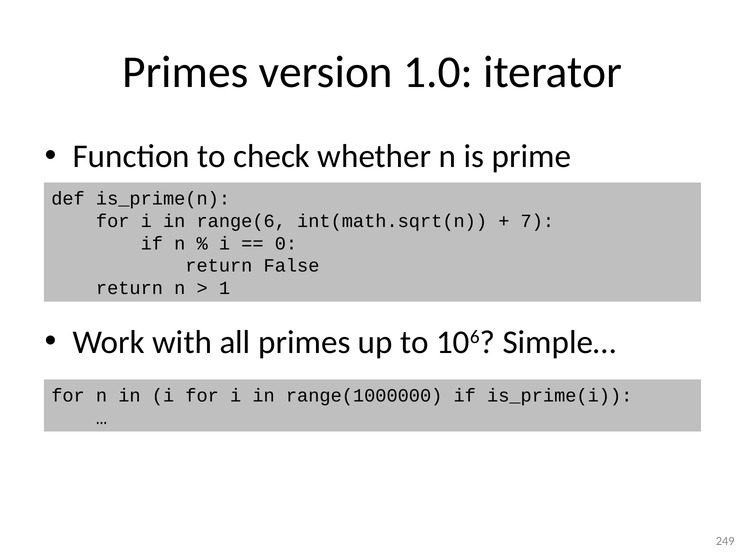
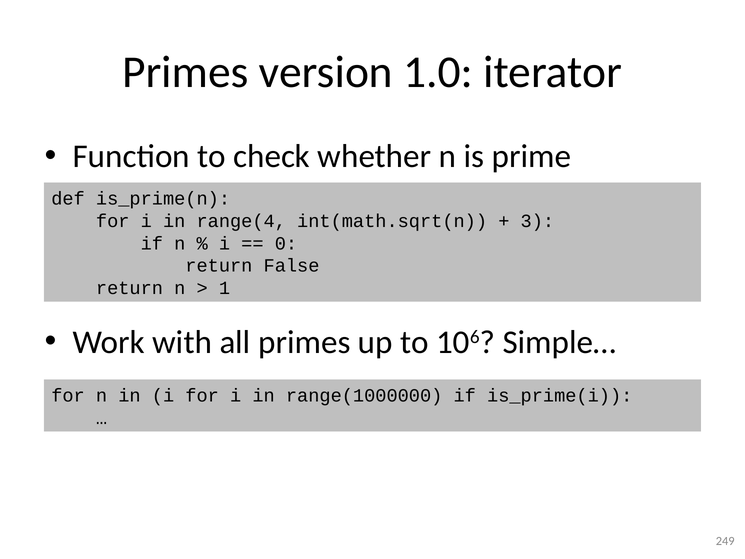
range(6: range(6 -> range(4
7: 7 -> 3
